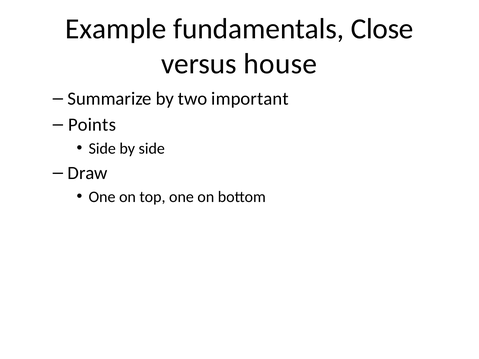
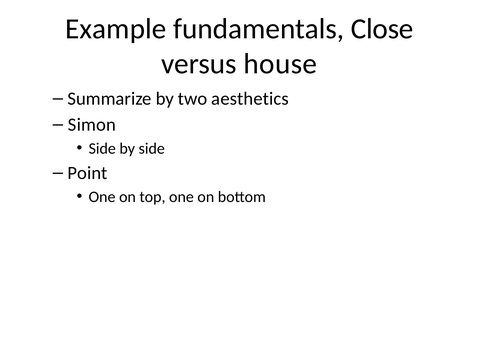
important: important -> aesthetics
Points: Points -> Simon
Draw: Draw -> Point
